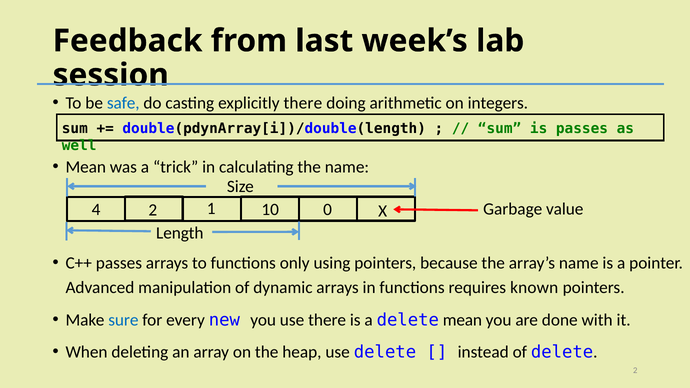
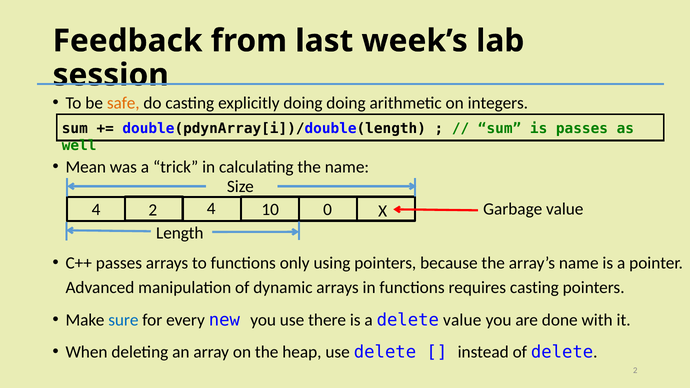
safe colour: blue -> orange
explicitly there: there -> doing
2 1: 1 -> 4
requires known: known -> casting
delete mean: mean -> value
